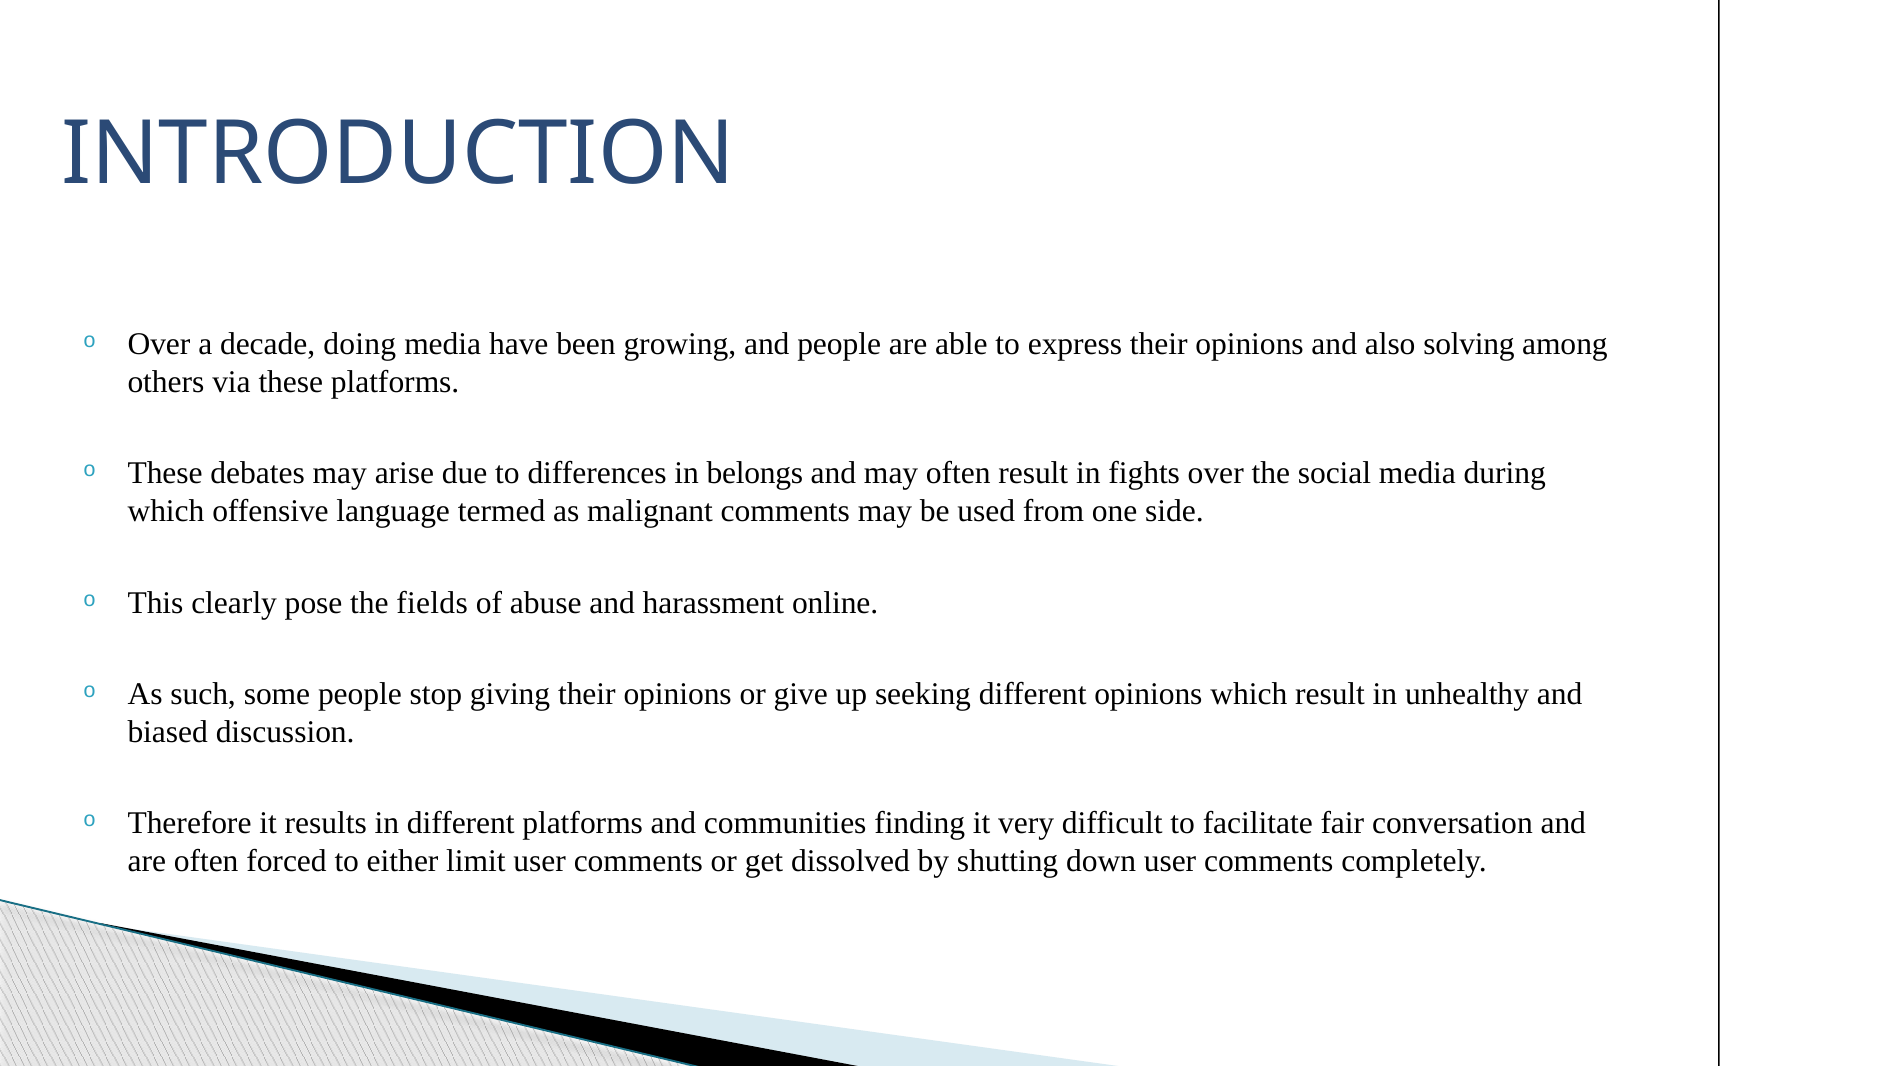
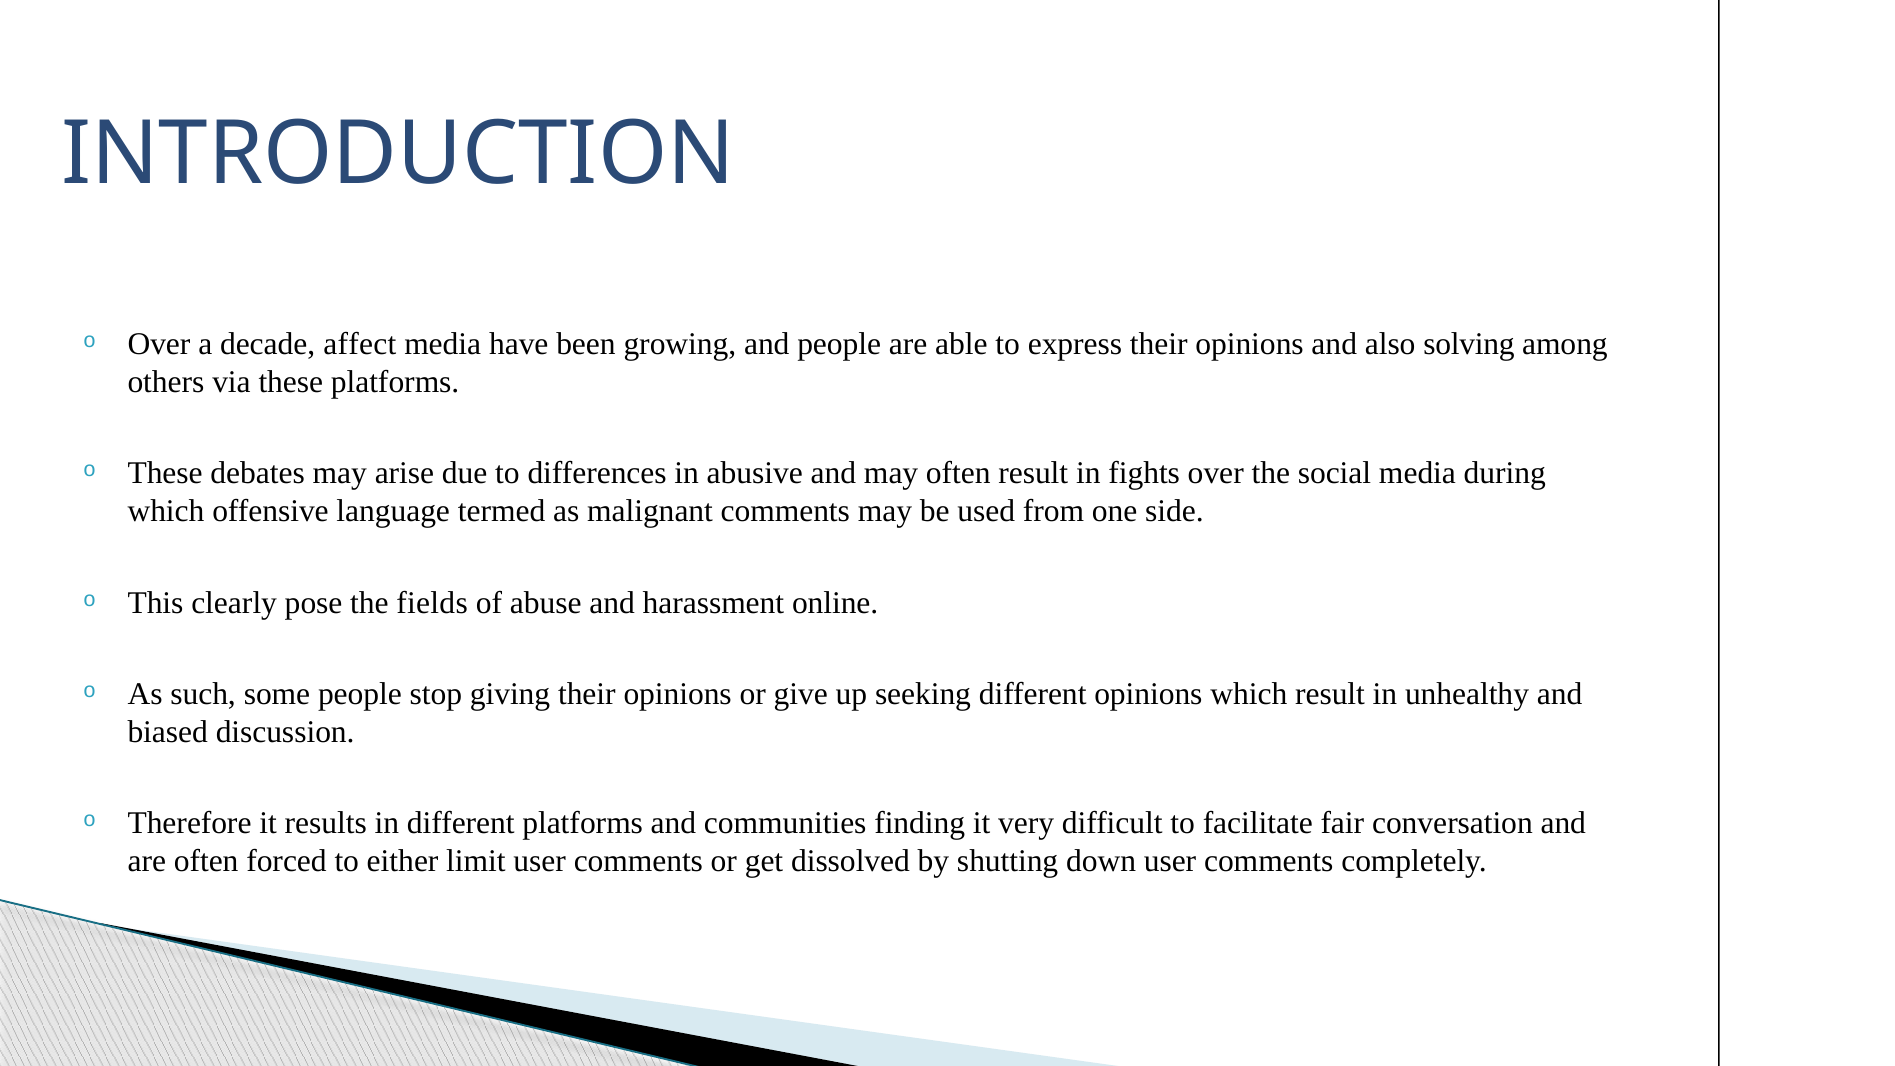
doing: doing -> affect
belongs: belongs -> abusive
